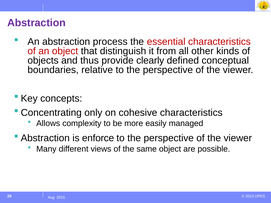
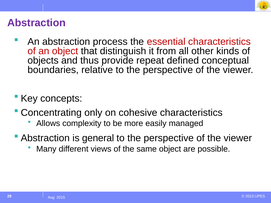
clearly: clearly -> repeat
enforce: enforce -> general
